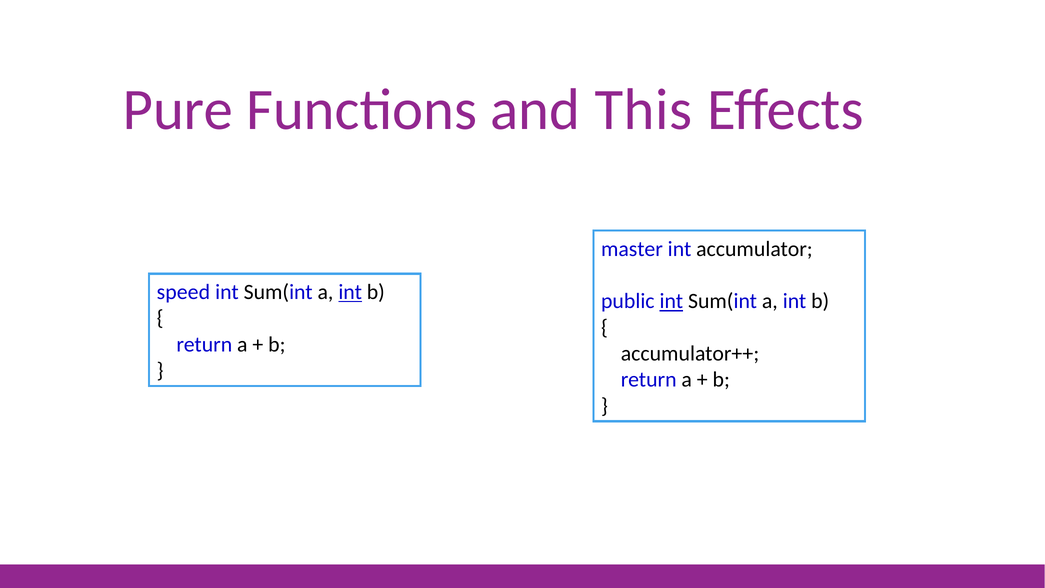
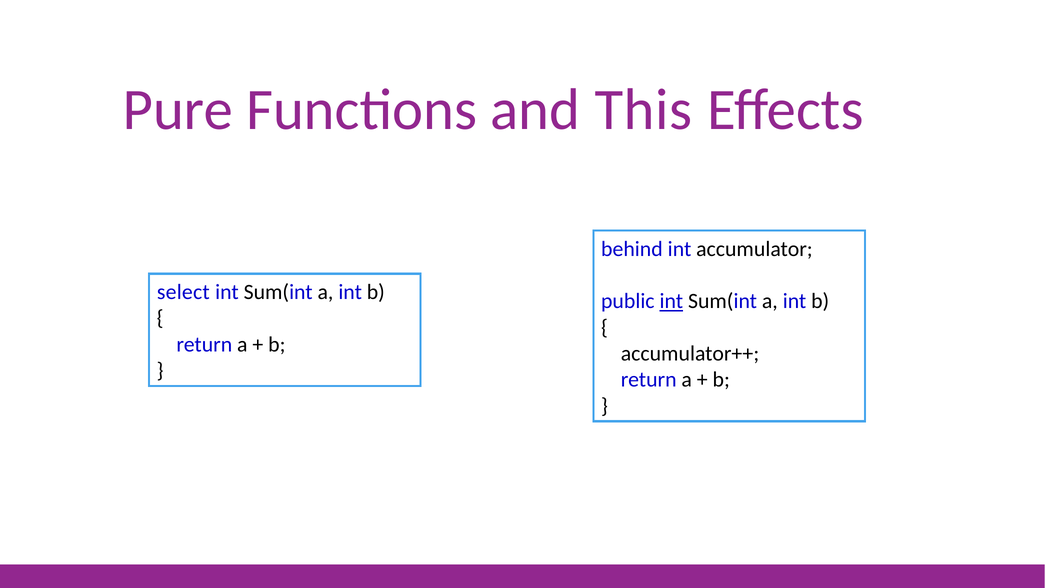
master: master -> behind
speed: speed -> select
int at (350, 292) underline: present -> none
